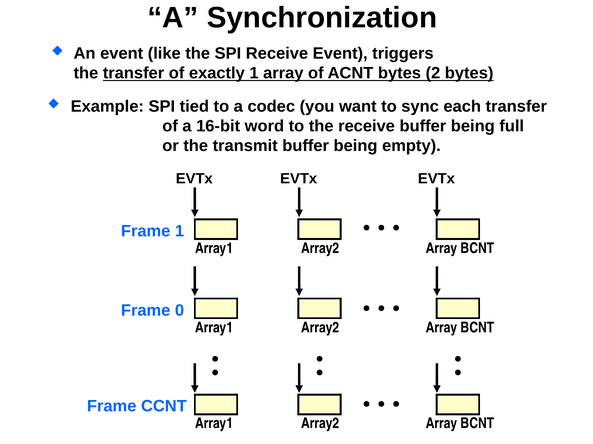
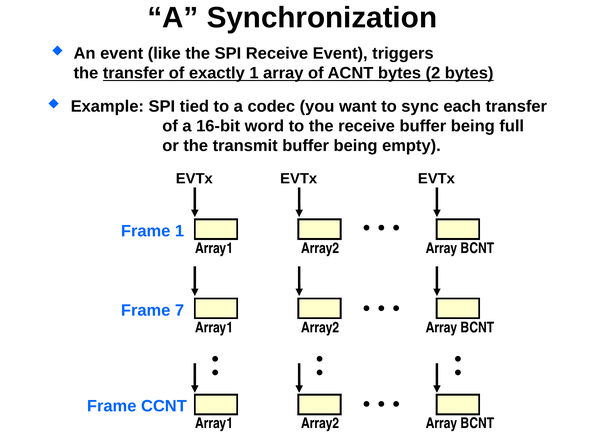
0: 0 -> 7
